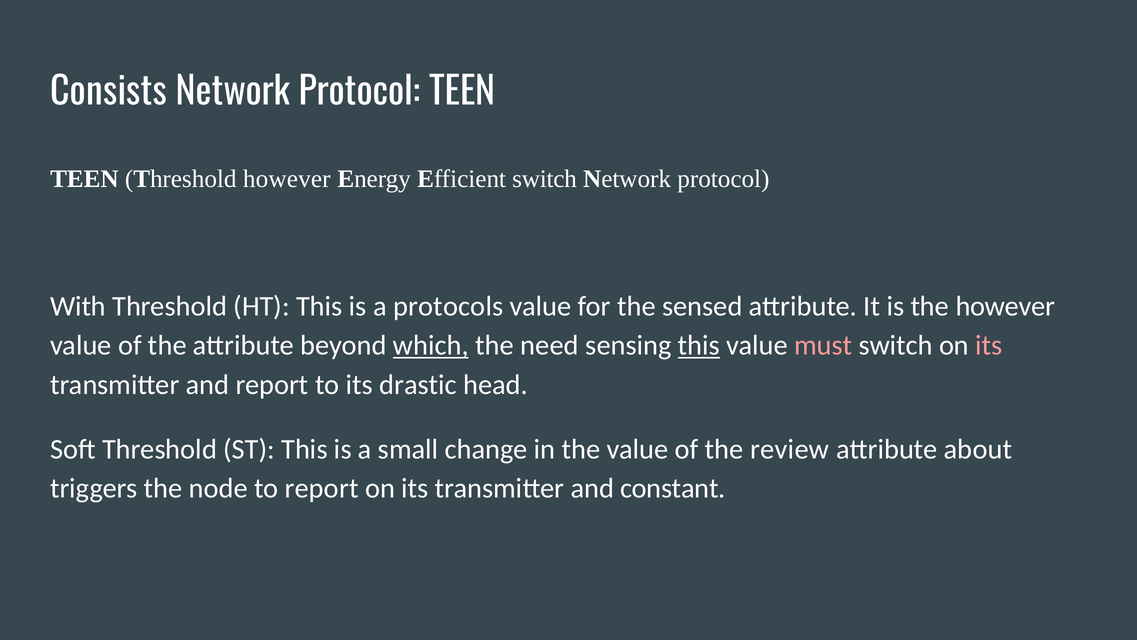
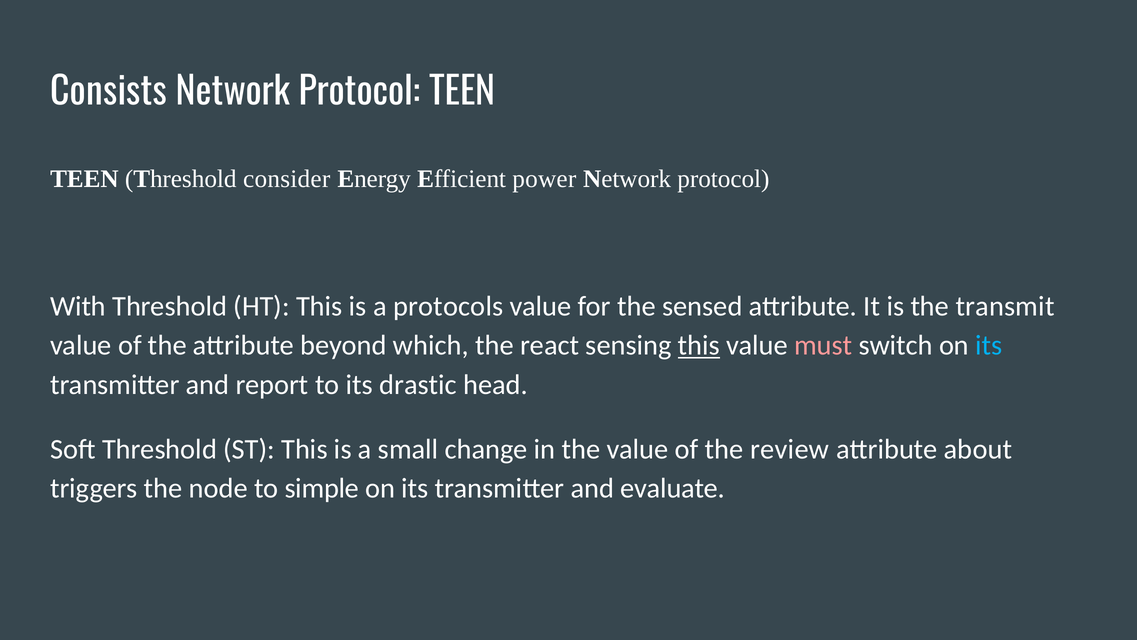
Threshold however: however -> consider
Efficient switch: switch -> power
the however: however -> transmit
which underline: present -> none
need: need -> react
its at (989, 345) colour: pink -> light blue
to report: report -> simple
constant: constant -> evaluate
